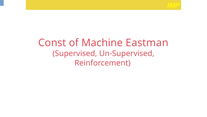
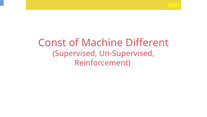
Eastman: Eastman -> Different
